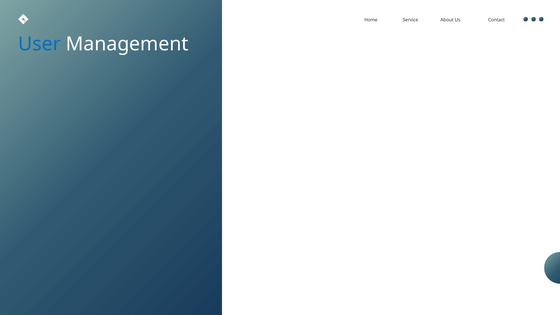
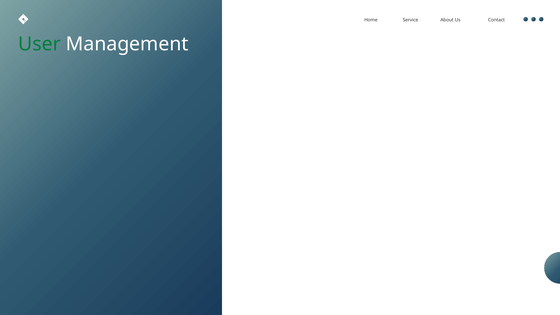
User colour: blue -> green
